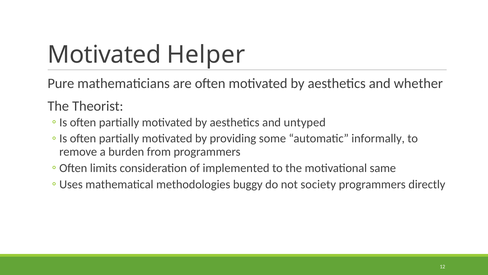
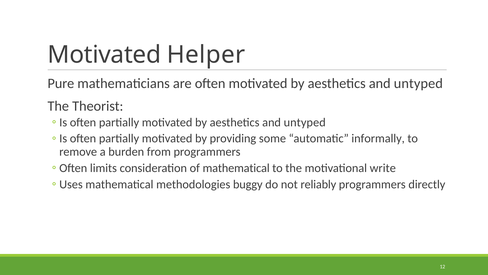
whether at (418, 83): whether -> untyped
of implemented: implemented -> mathematical
same: same -> write
society: society -> reliably
